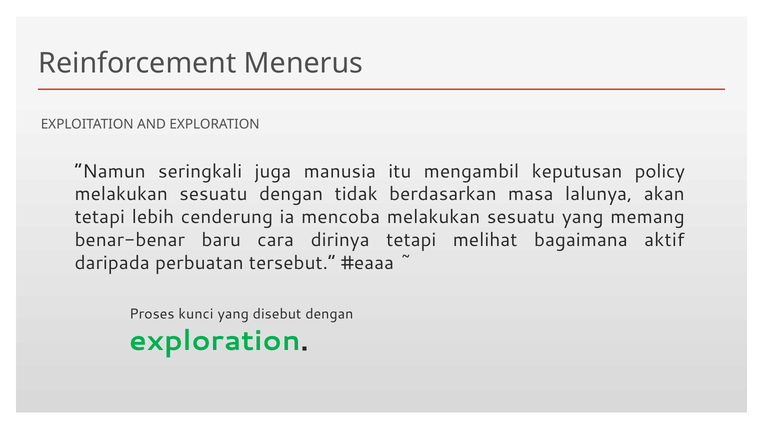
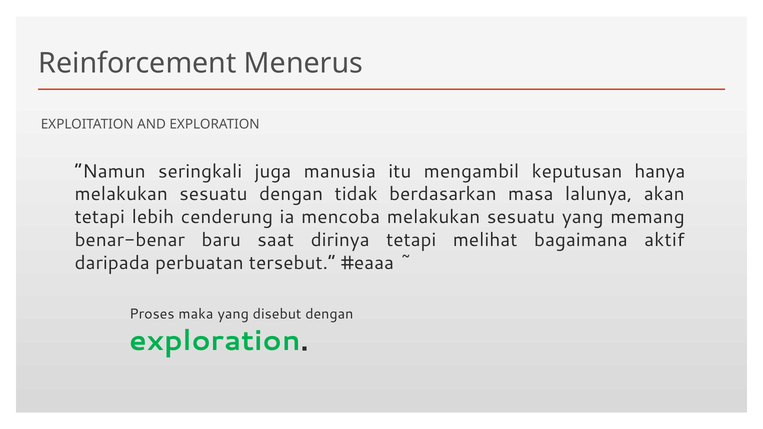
policy: policy -> hanya
cara: cara -> saat
kunci: kunci -> maka
